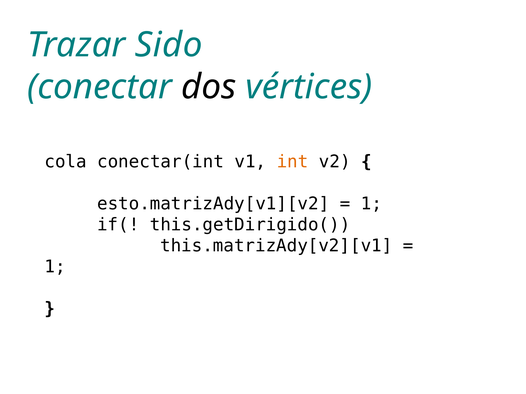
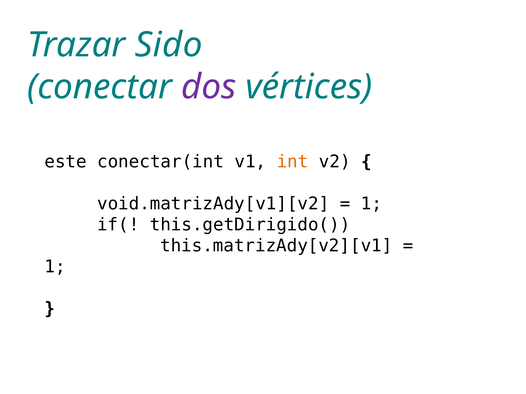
dos colour: black -> purple
cola: cola -> este
esto.matrizAdy[v1][v2: esto.matrizAdy[v1][v2 -> void.matrizAdy[v1][v2
